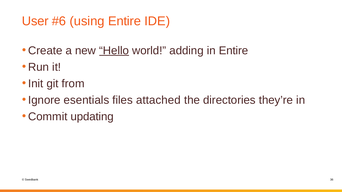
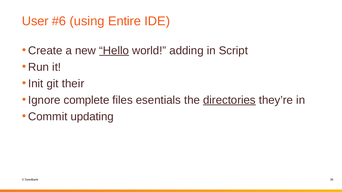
in Entire: Entire -> Script
from: from -> their
esentials: esentials -> complete
attached: attached -> esentials
directories underline: none -> present
